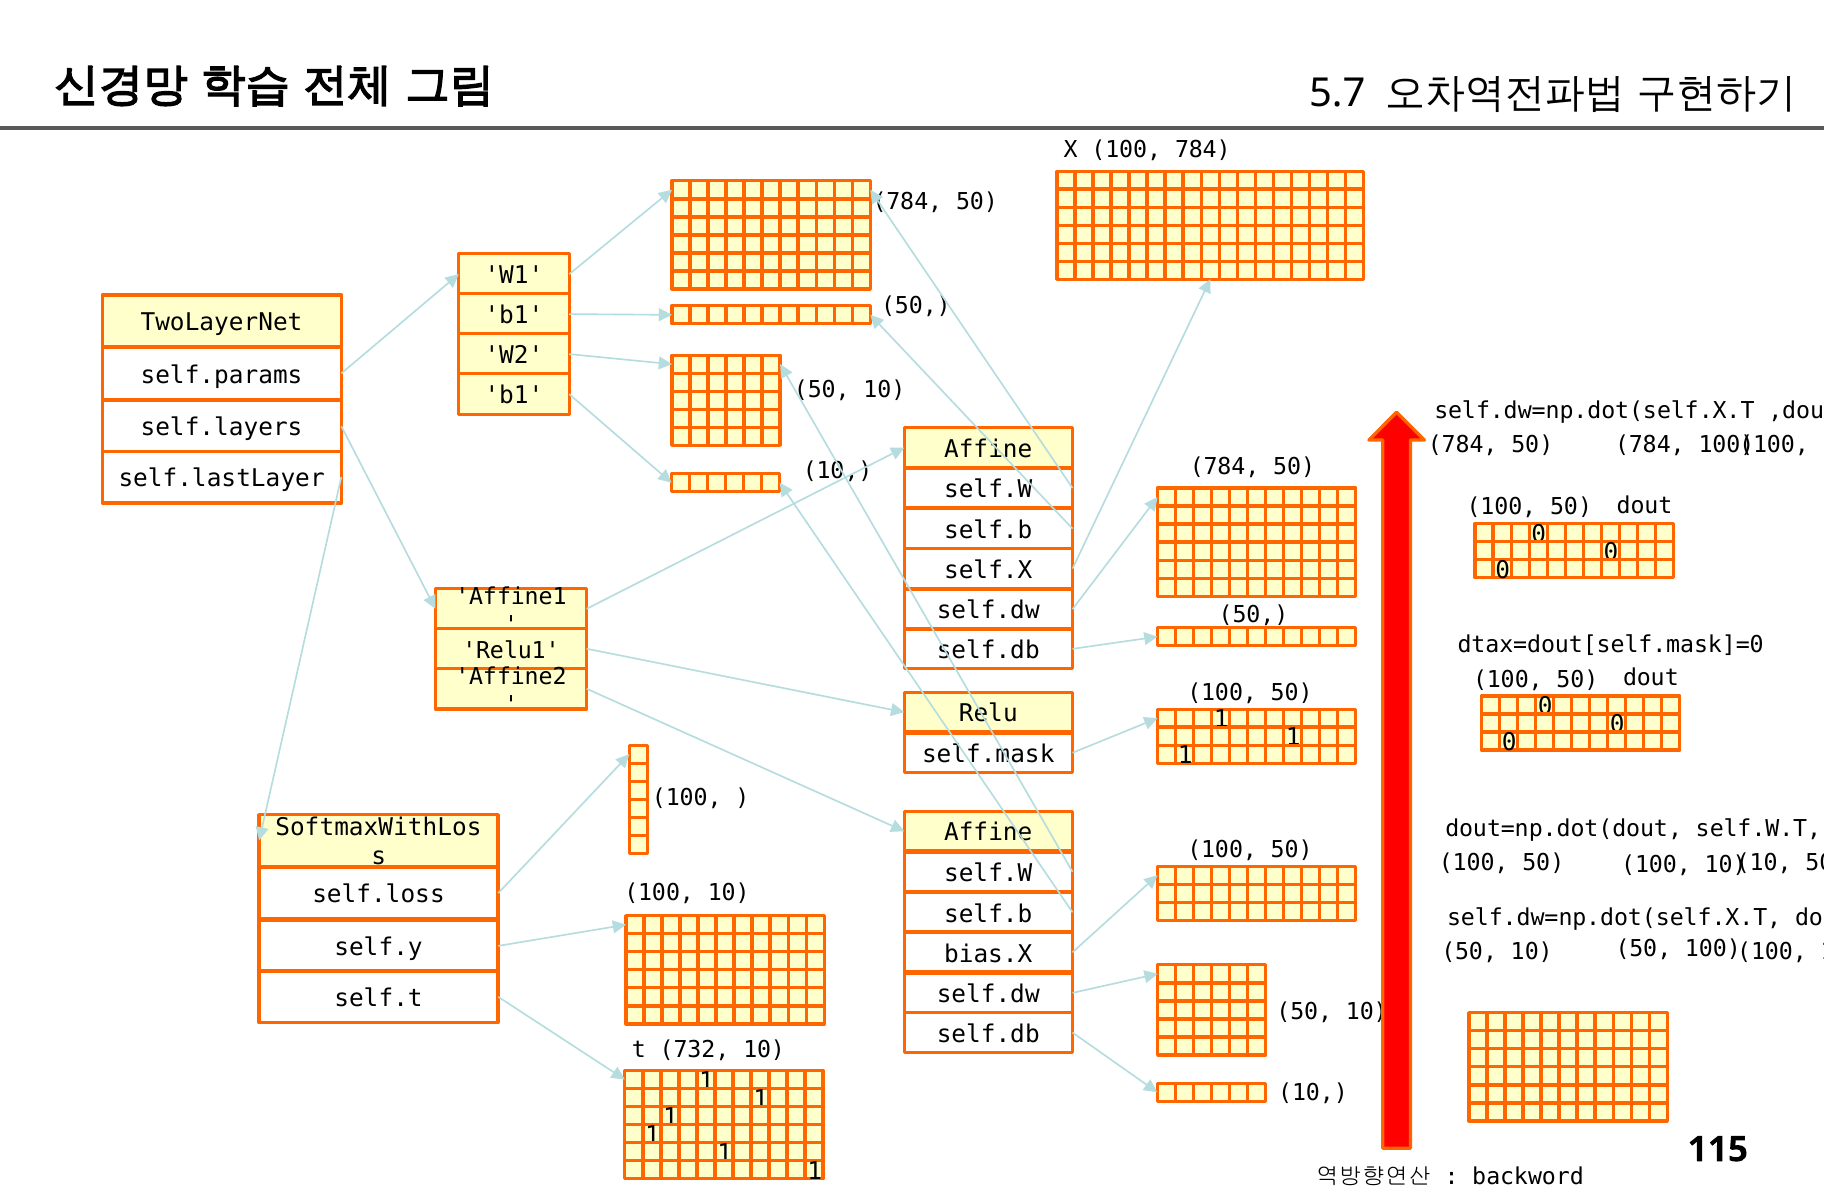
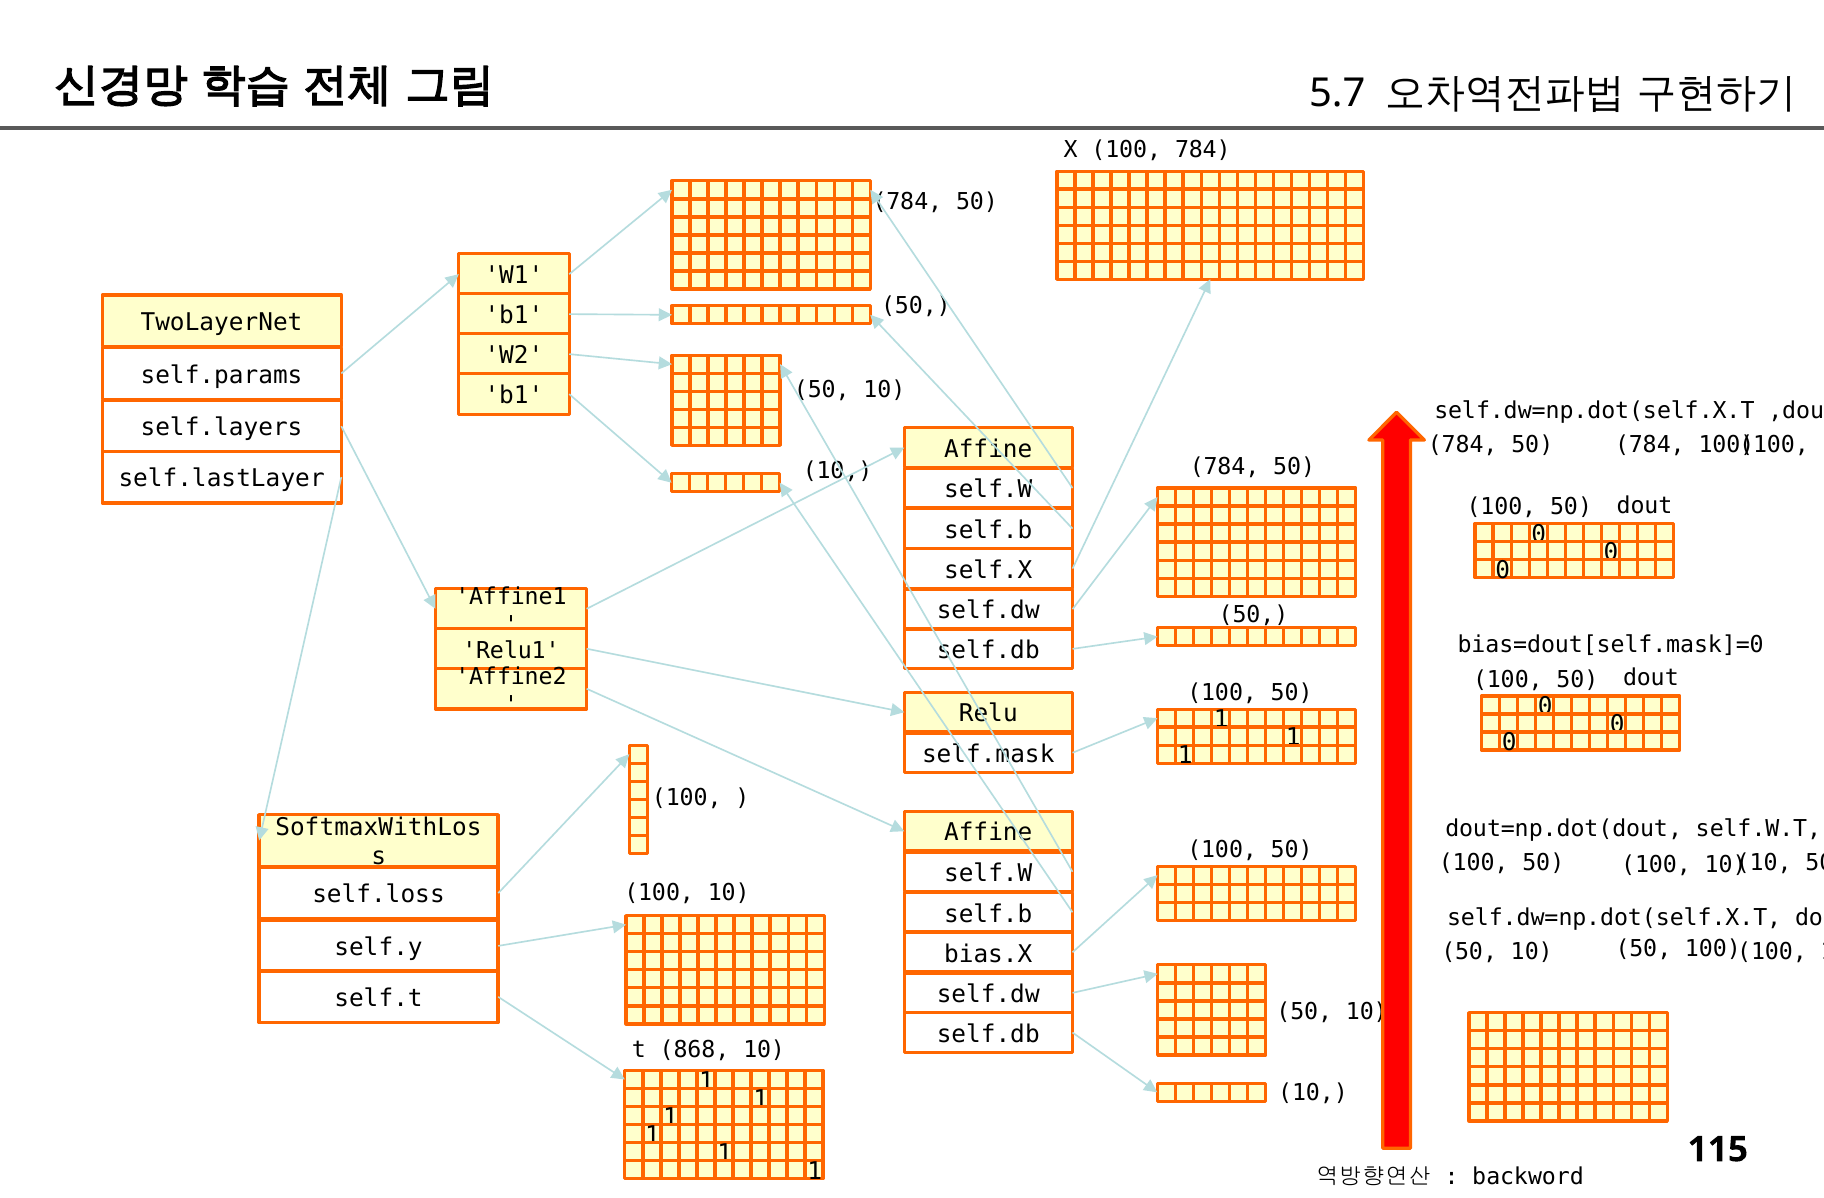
dtax=dout[self.mask]=0: dtax=dout[self.mask]=0 -> bias=dout[self.mask]=0
732: 732 -> 868
